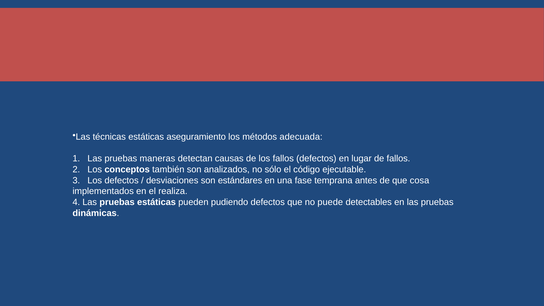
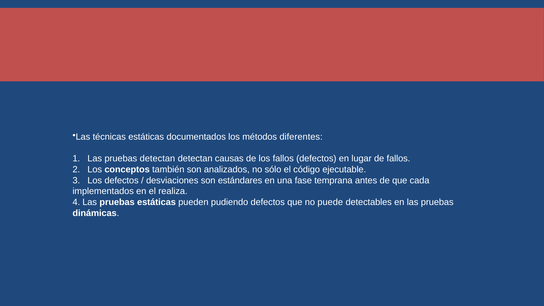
aseguramiento: aseguramiento -> documentados
adecuada: adecuada -> diferentes
pruebas maneras: maneras -> detectan
cosa: cosa -> cada
